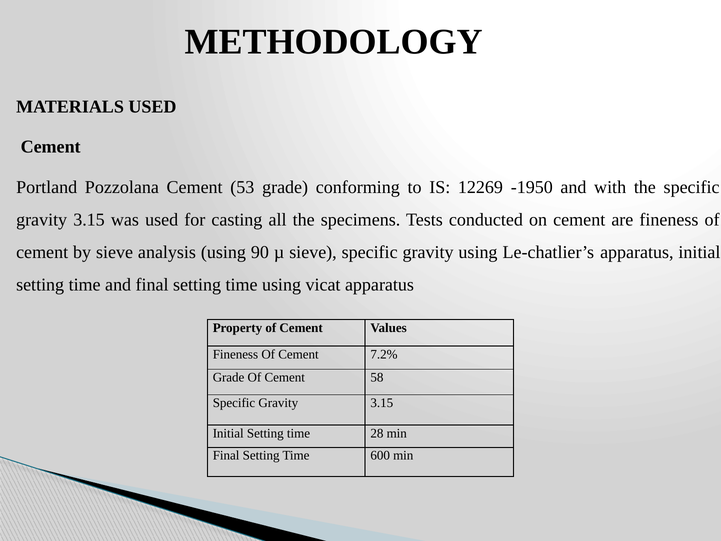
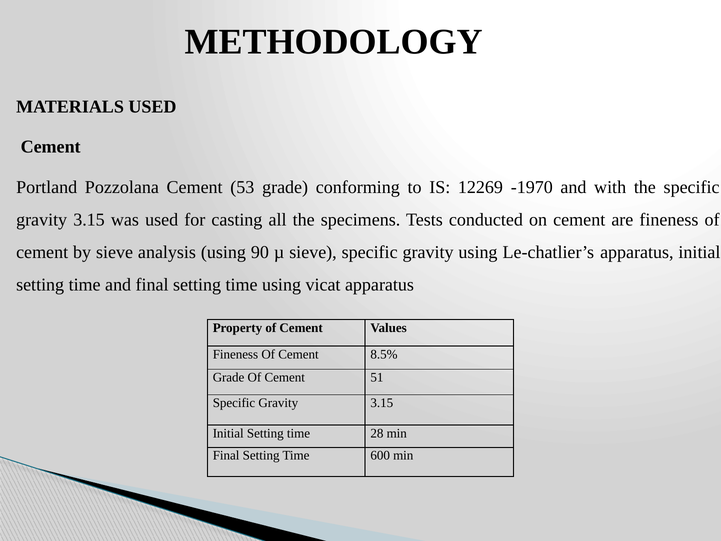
-1950: -1950 -> -1970
7.2%: 7.2% -> 8.5%
58: 58 -> 51
